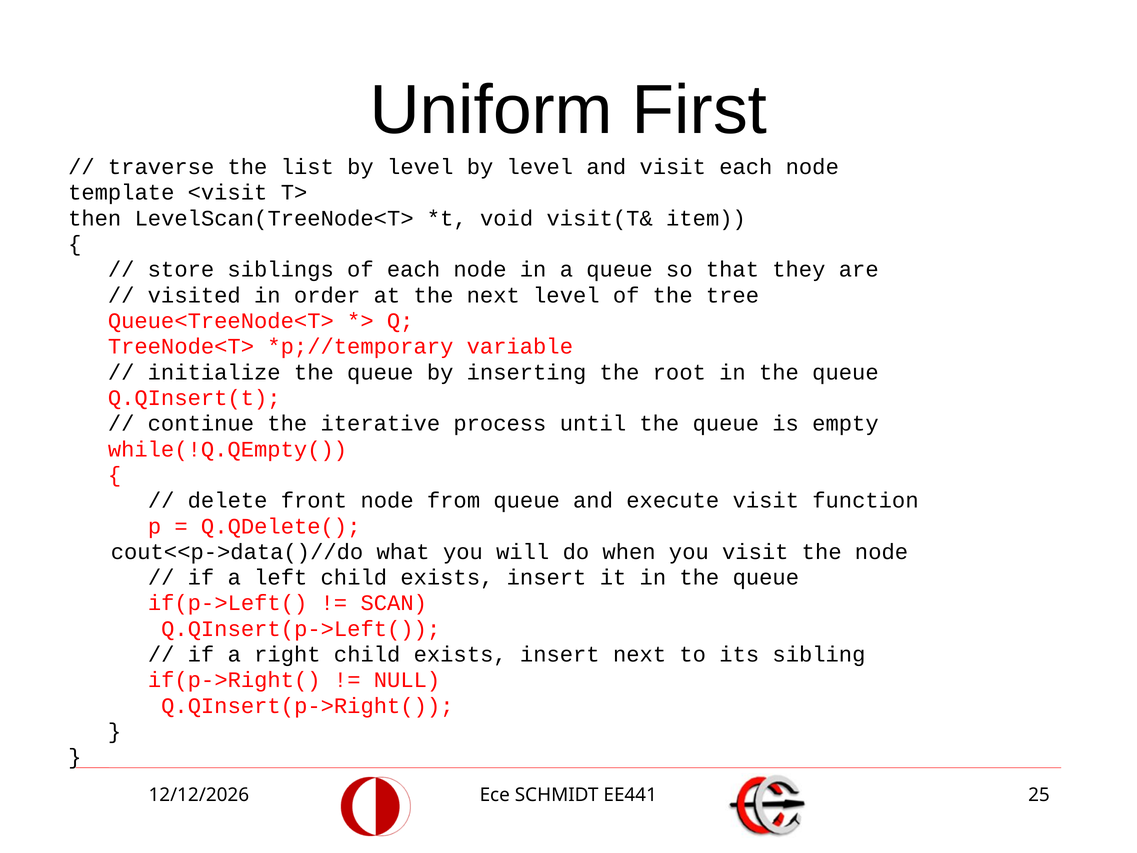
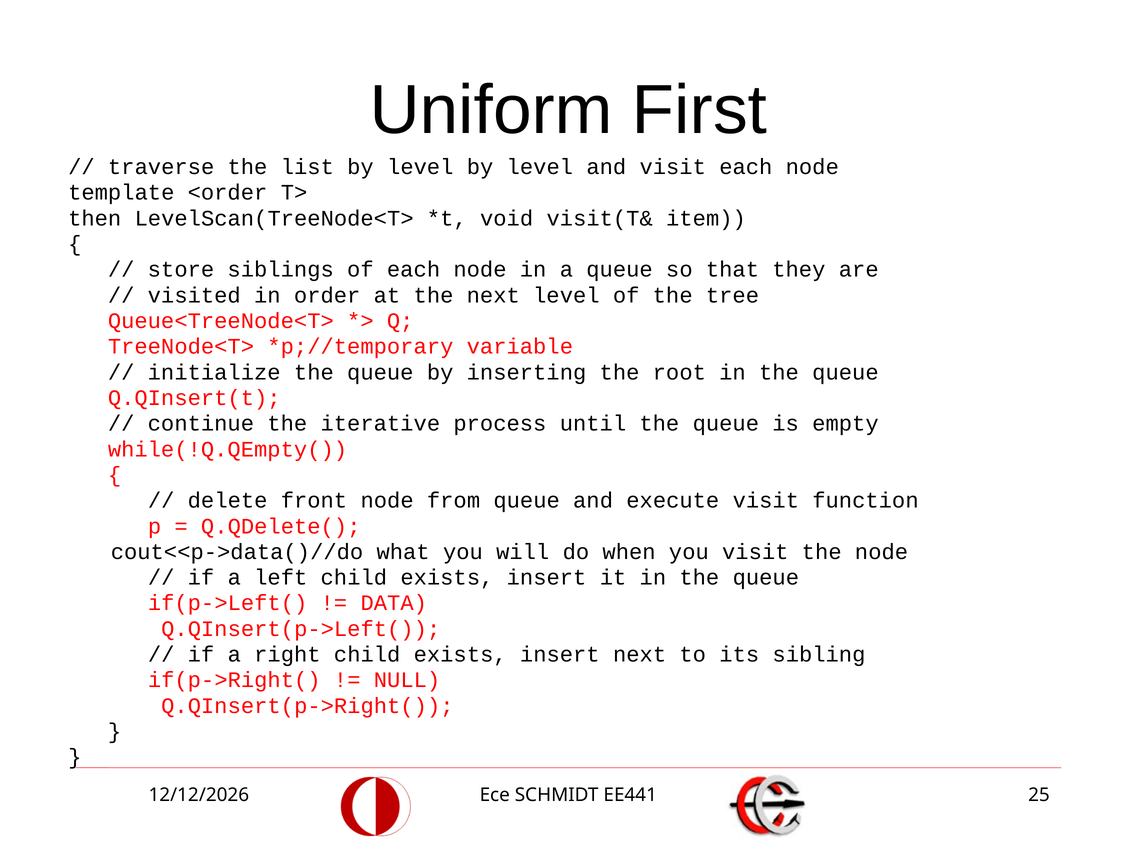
<visit: <visit -> <order
SCAN: SCAN -> DATA
